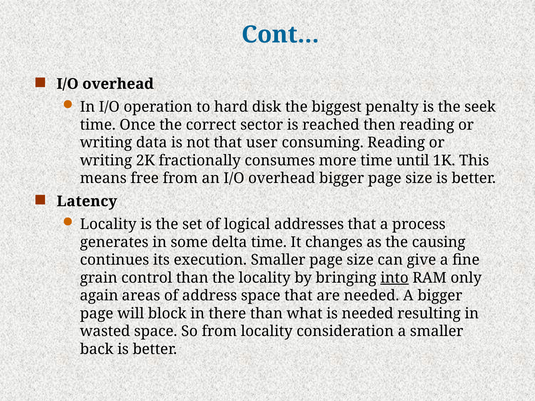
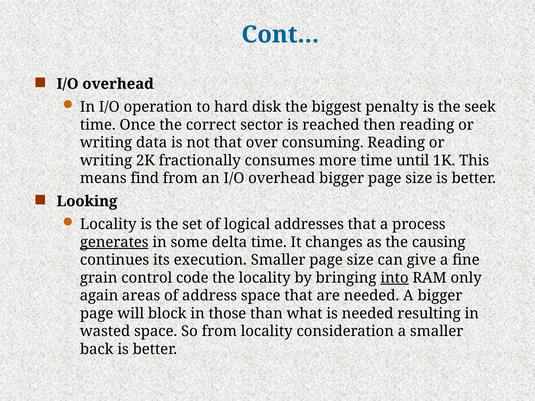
user: user -> over
free: free -> find
Latency: Latency -> Looking
generates underline: none -> present
control than: than -> code
there: there -> those
